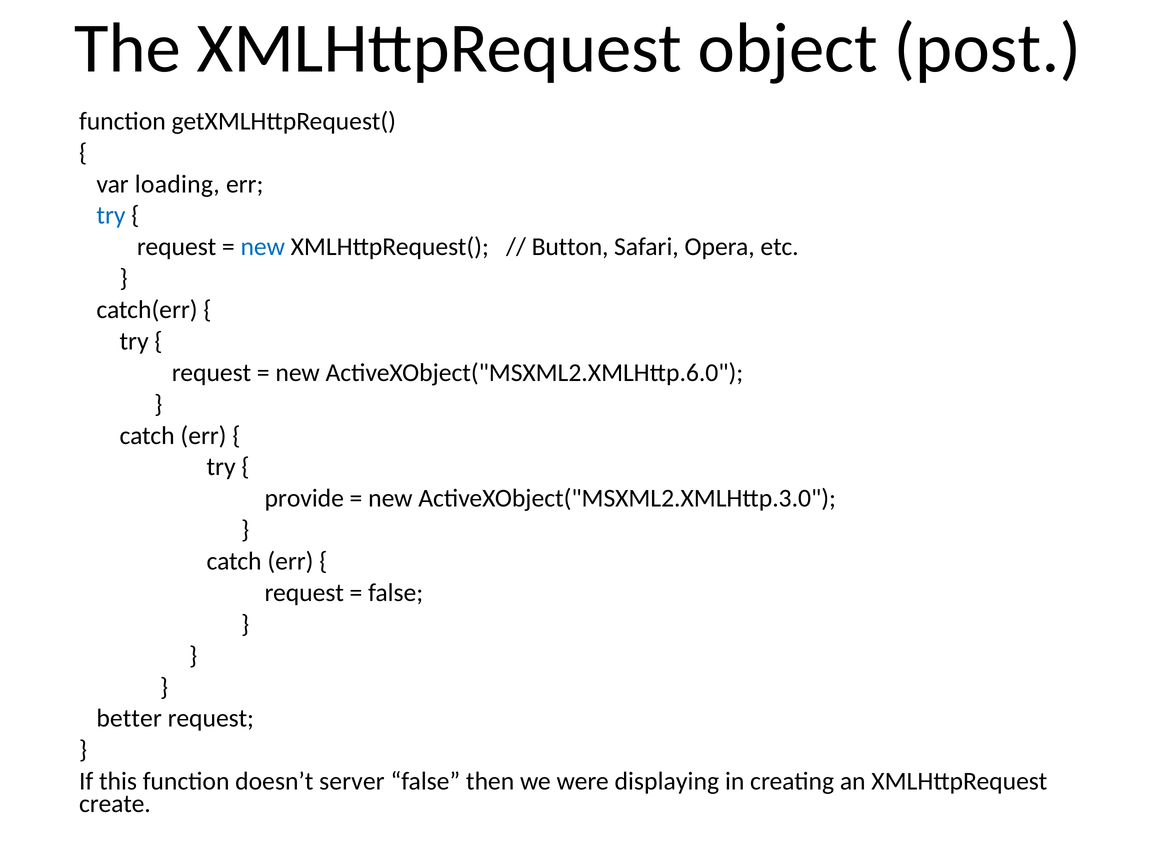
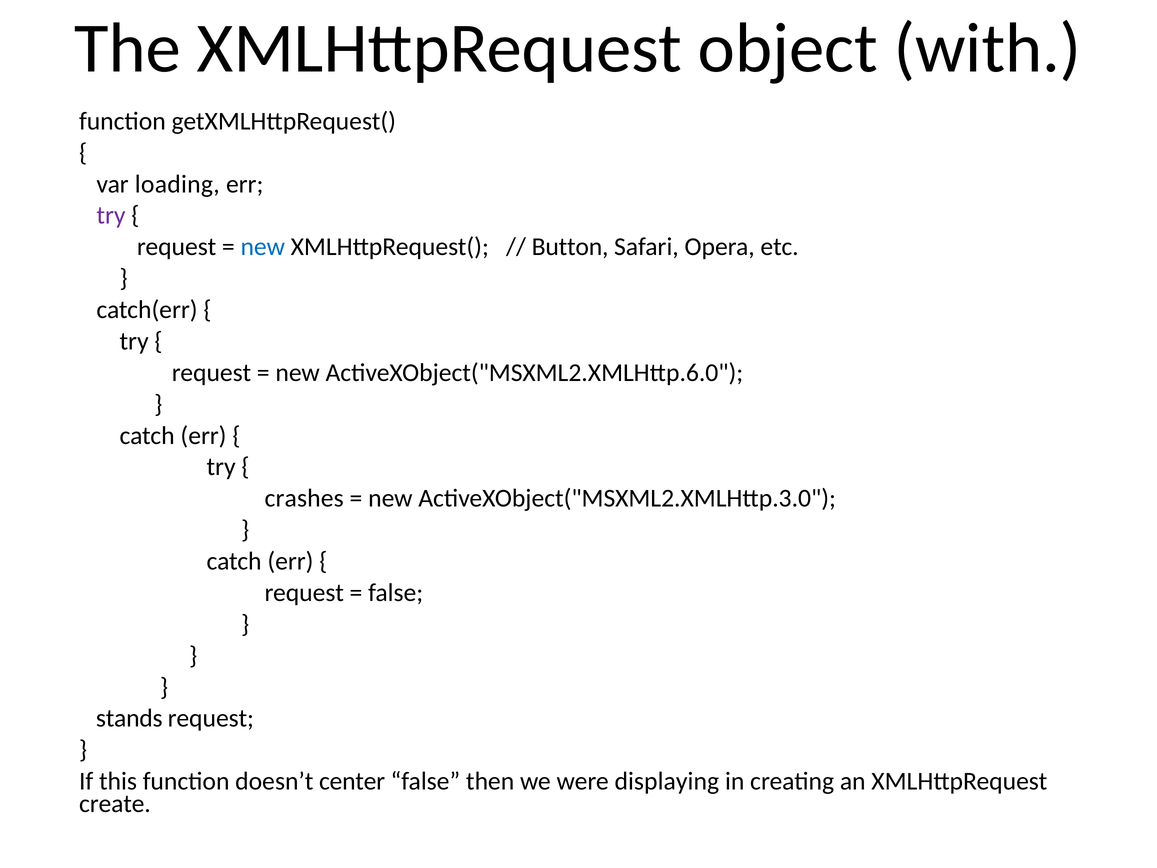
post: post -> with
try at (111, 215) colour: blue -> purple
provide: provide -> crashes
better: better -> stands
server: server -> center
